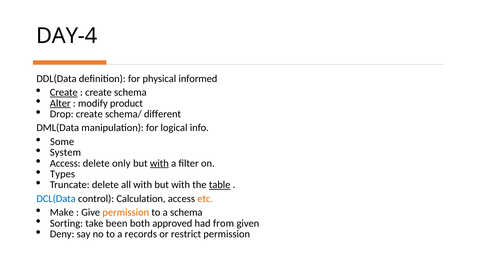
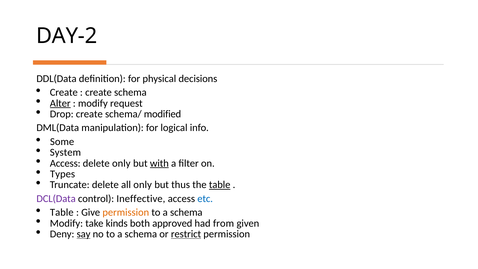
DAY-4: DAY-4 -> DAY-2
informed: informed -> decisions
Create at (64, 92) underline: present -> none
product: product -> request
different: different -> modified
all with: with -> only
with at (181, 185): with -> thus
DCL(Data colour: blue -> purple
Calculation: Calculation -> Ineffective
etc colour: orange -> blue
Make at (62, 212): Make -> Table
Sorting at (66, 223): Sorting -> Modify
been: been -> kinds
say underline: none -> present
no to a records: records -> schema
restrict underline: none -> present
